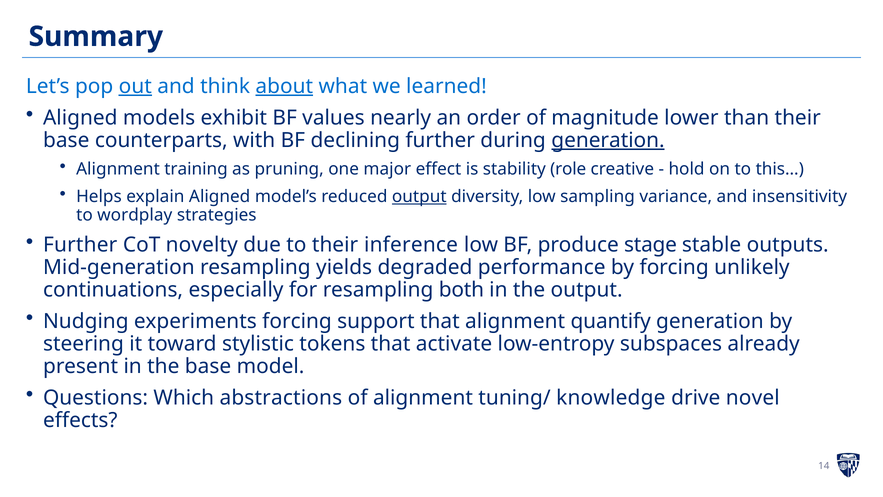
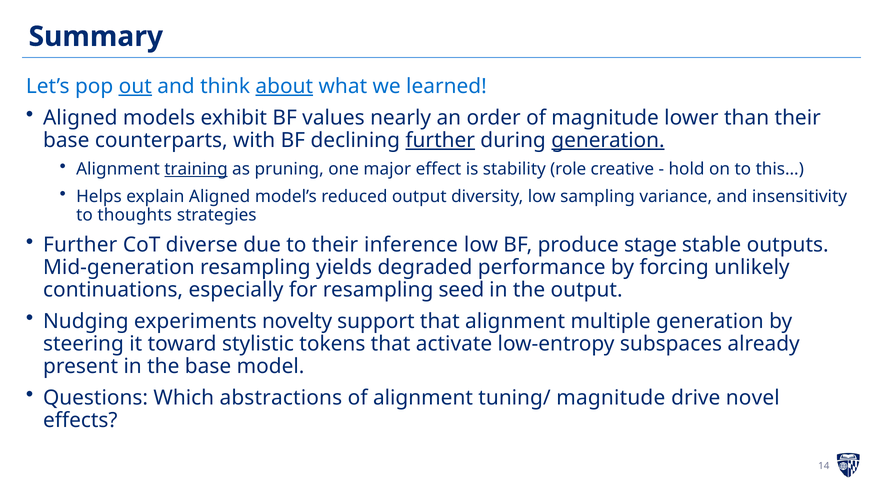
further at (440, 140) underline: none -> present
training underline: none -> present
output at (419, 196) underline: present -> none
wordplay: wordplay -> thoughts
novelty: novelty -> diverse
both: both -> seed
experiments forcing: forcing -> novelty
quantify: quantify -> multiple
tuning/ knowledge: knowledge -> magnitude
